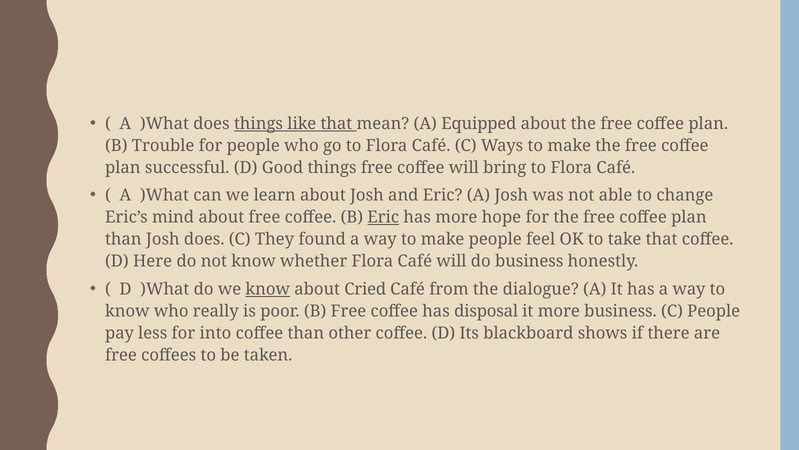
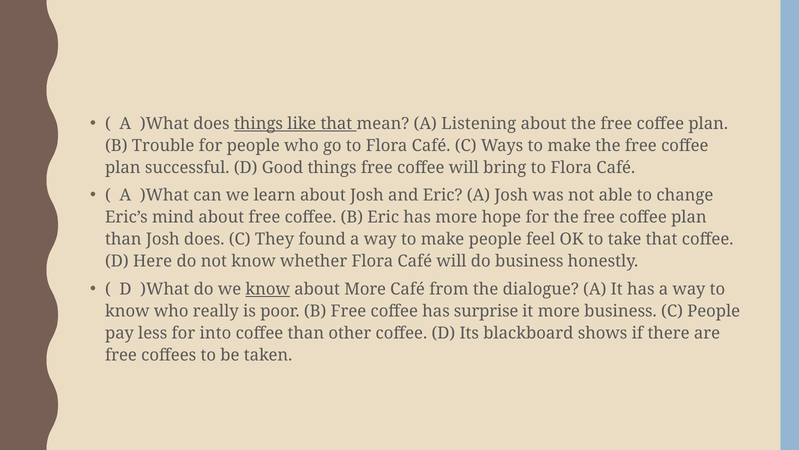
Equipped: Equipped -> Listening
Eric at (383, 217) underline: present -> none
about Cried: Cried -> More
disposal: disposal -> surprise
